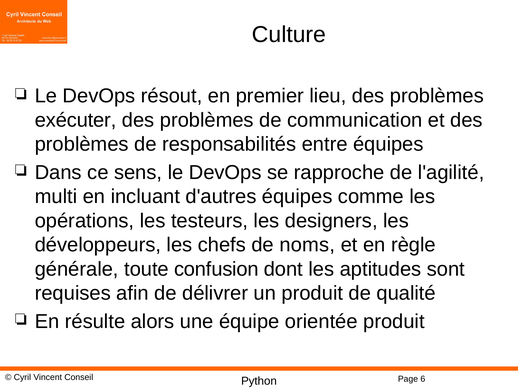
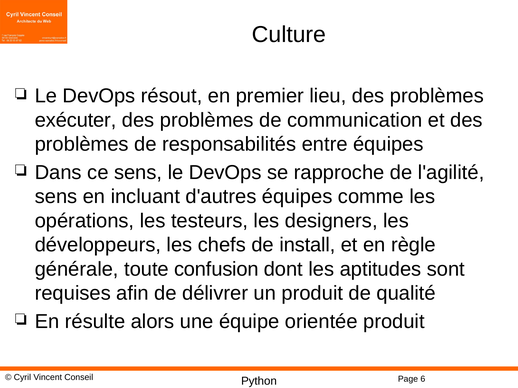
multi at (56, 197): multi -> sens
noms: noms -> install
